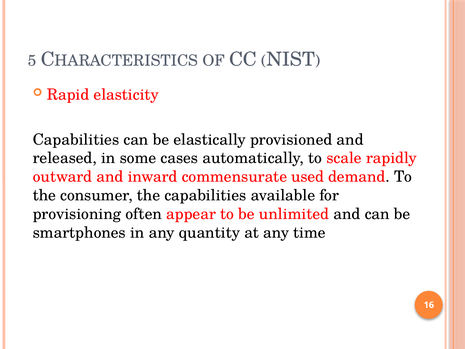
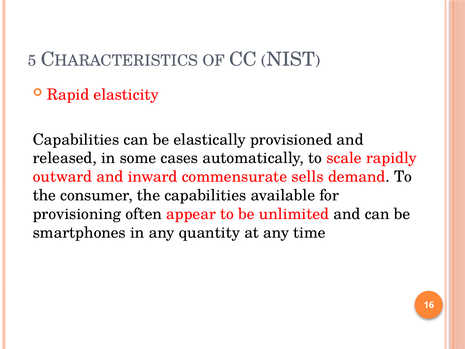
used: used -> sells
